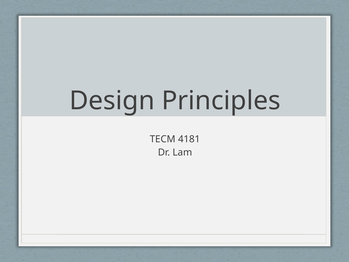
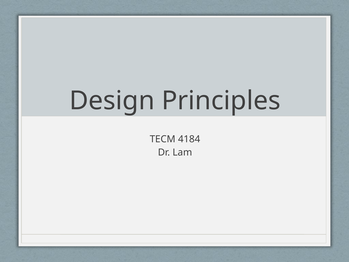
4181: 4181 -> 4184
